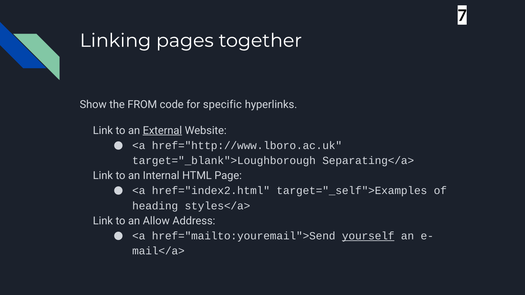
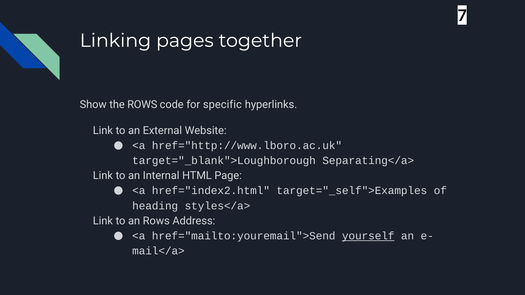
the FROM: FROM -> ROWS
External underline: present -> none
an Allow: Allow -> Rows
